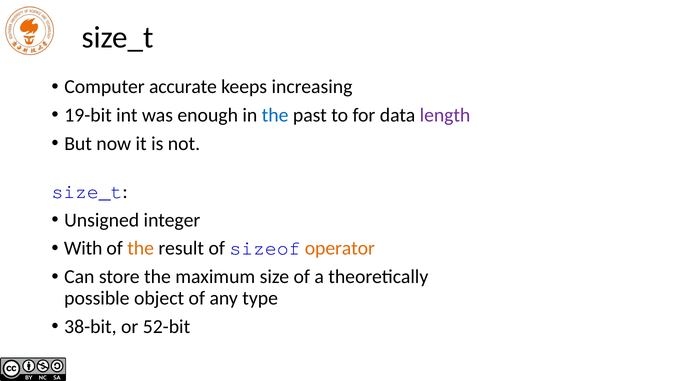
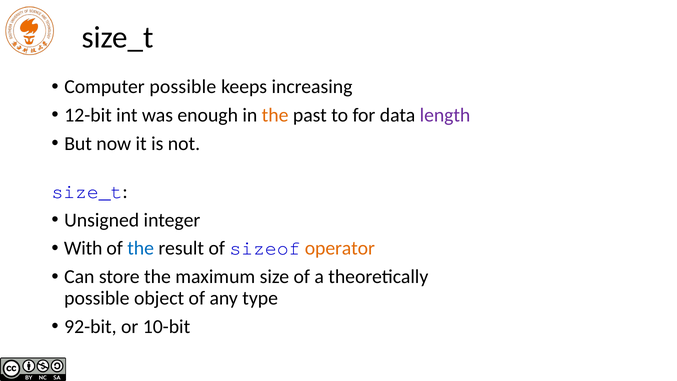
Computer accurate: accurate -> possible
19-bit: 19-bit -> 12-bit
the at (275, 115) colour: blue -> orange
the at (141, 248) colour: orange -> blue
38-bit: 38-bit -> 92-bit
52-bit: 52-bit -> 10-bit
